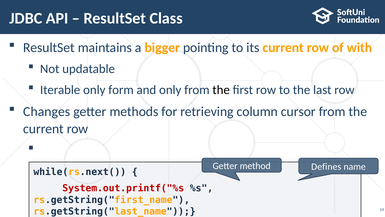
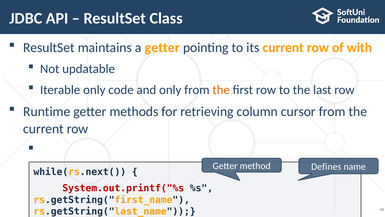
a bigger: bigger -> getter
form: form -> code
the at (221, 90) colour: black -> orange
Changes: Changes -> Runtime
